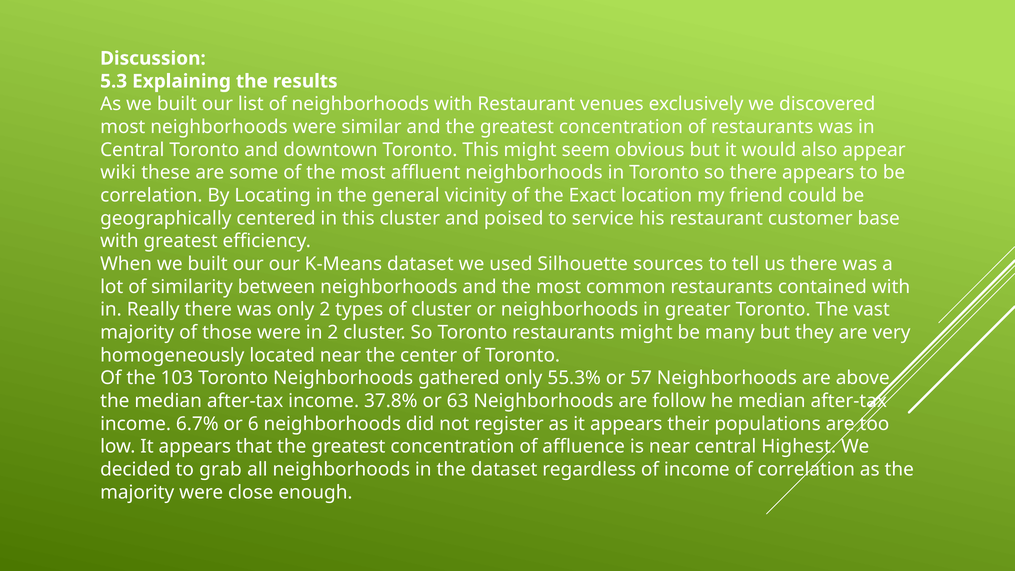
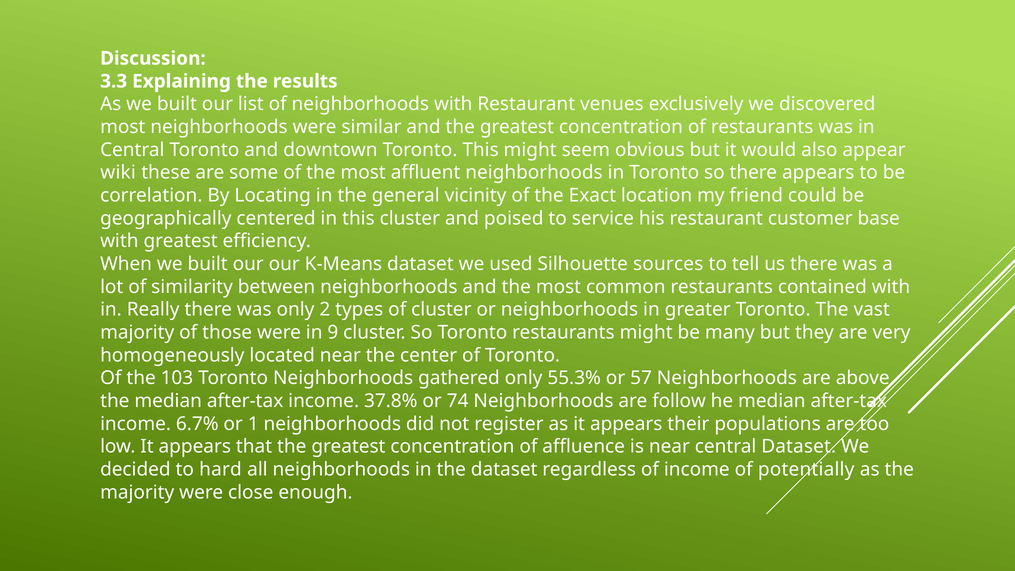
5.3: 5.3 -> 3.3
in 2: 2 -> 9
63: 63 -> 74
6: 6 -> 1
central Highest: Highest -> Dataset
grab: grab -> hard
of correlation: correlation -> potentially
